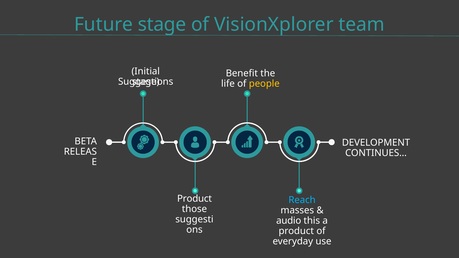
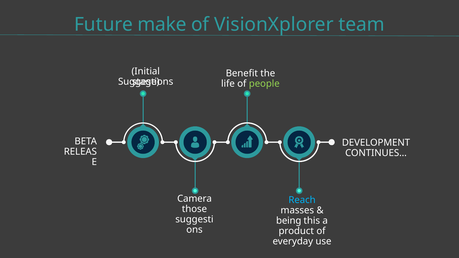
Future stage: stage -> make
people colour: yellow -> light green
Product at (195, 199): Product -> Camera
audio: audio -> being
